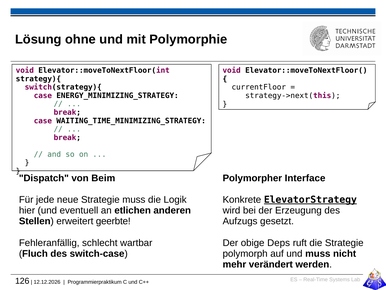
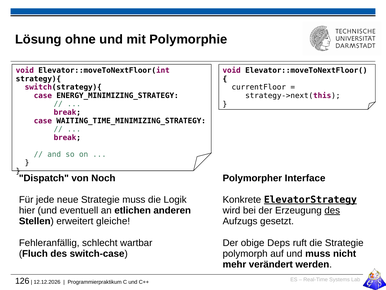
Beim: Beim -> Noch
des at (332, 210) underline: none -> present
geerbte: geerbte -> gleiche
